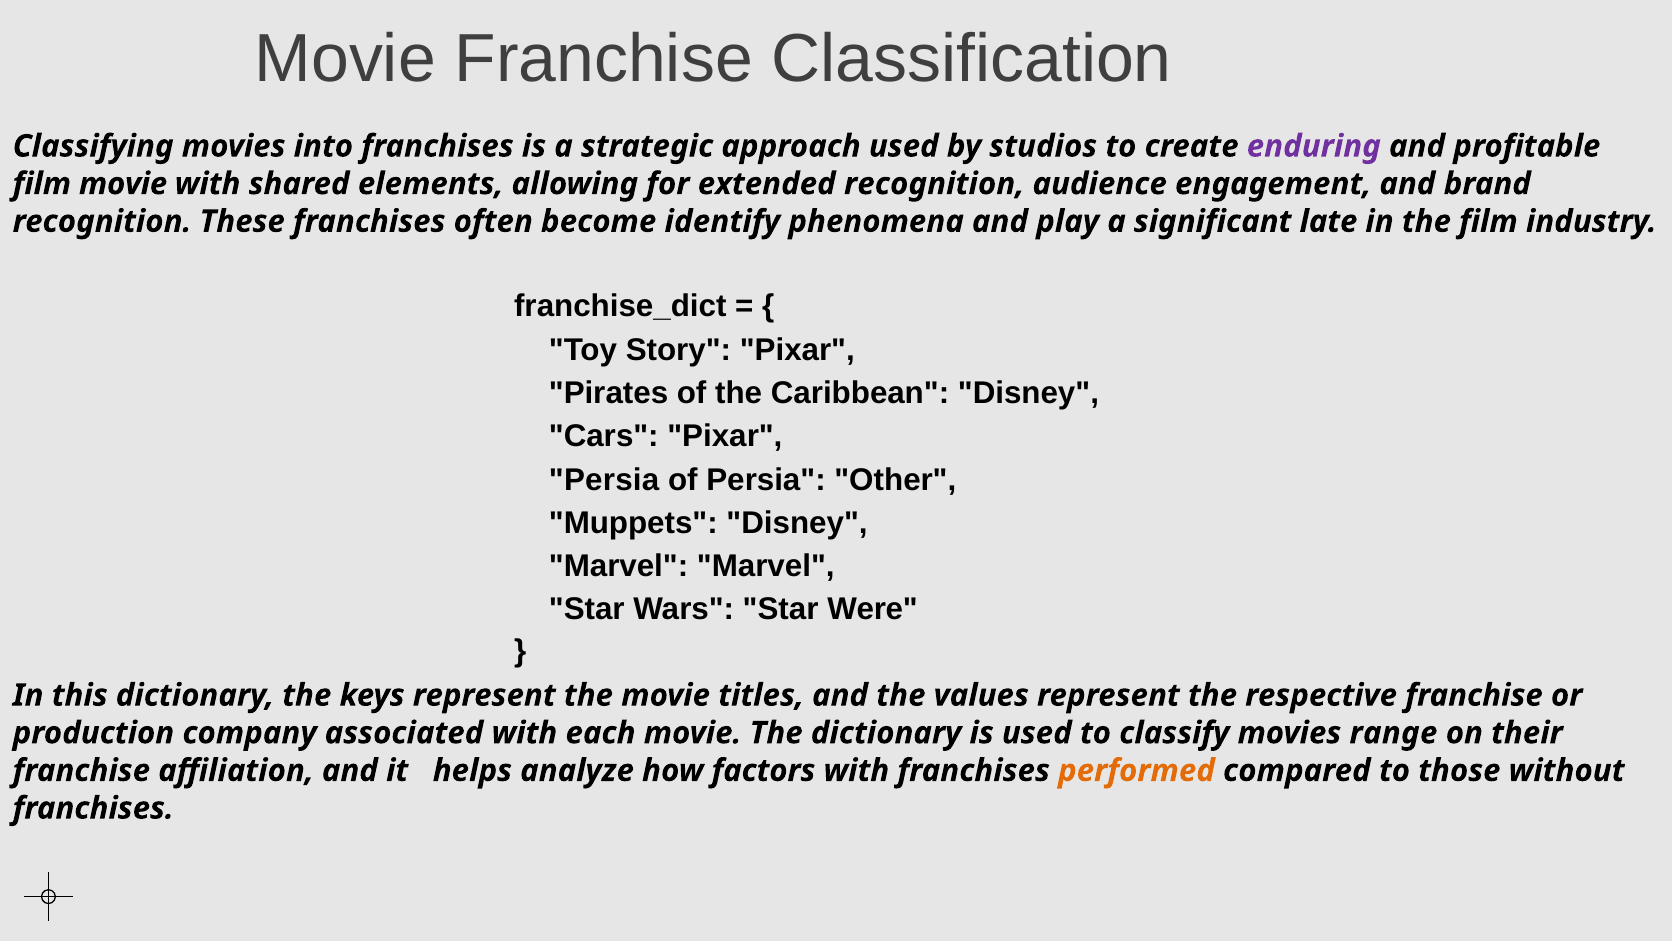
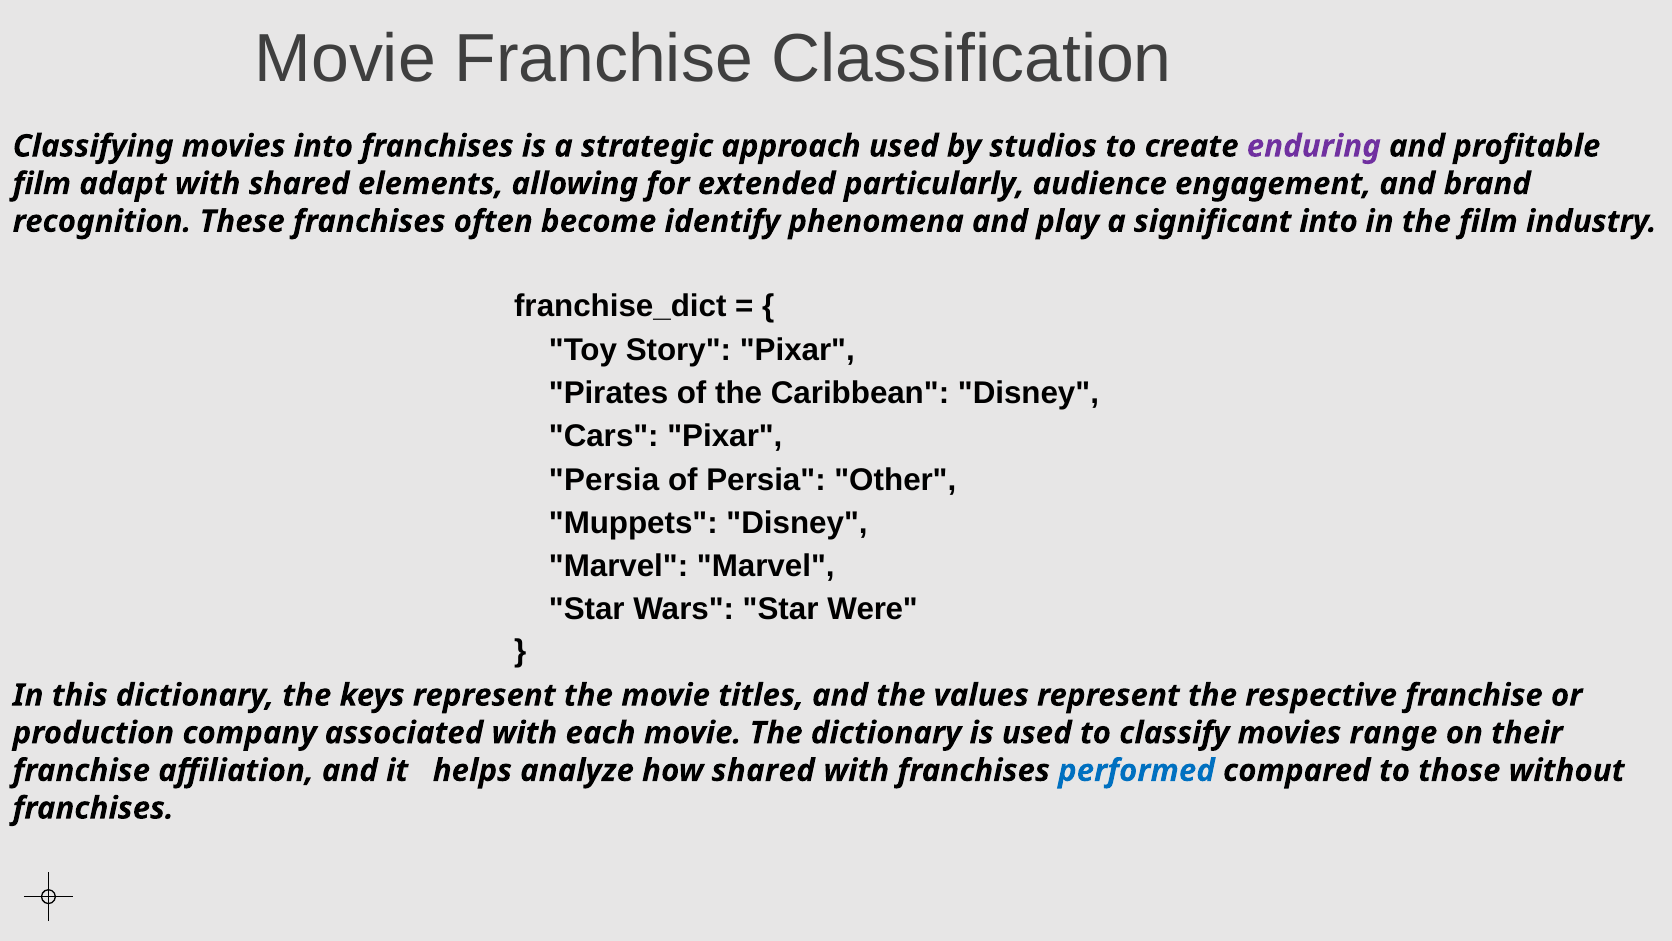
film movie: movie -> adapt
extended recognition: recognition -> particularly
significant late: late -> into
how factors: factors -> shared
performed colour: orange -> blue
